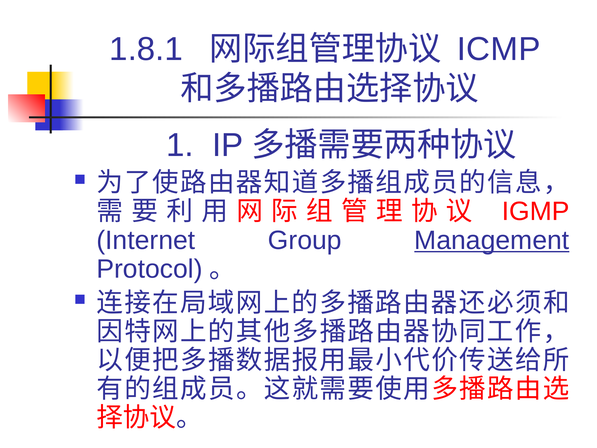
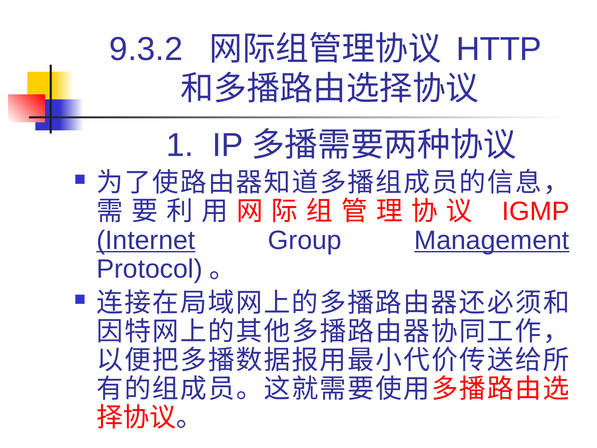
1.8.1: 1.8.1 -> 9.3.2
ICMP: ICMP -> HTTP
Internet underline: none -> present
